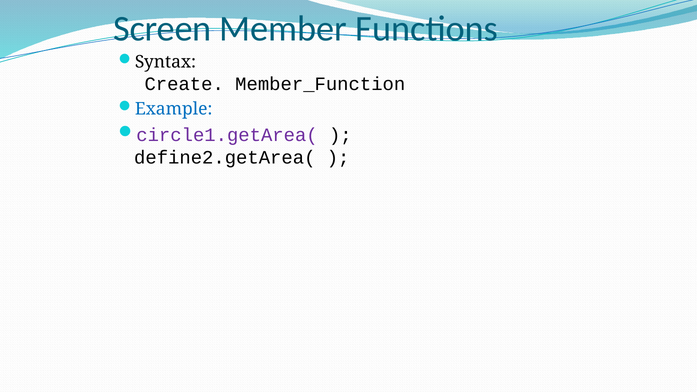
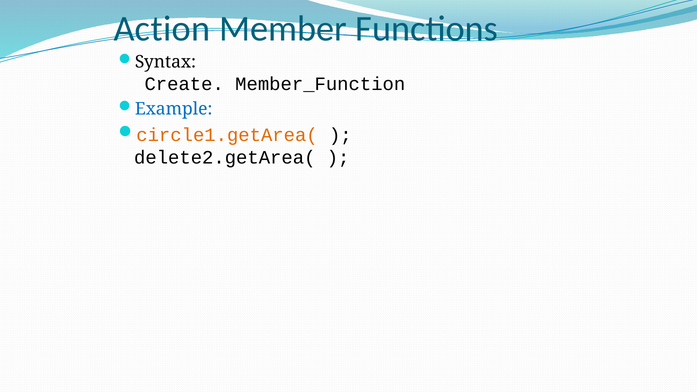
Screen: Screen -> Action
circle1.getArea( colour: purple -> orange
define2.getArea(: define2.getArea( -> delete2.getArea(
